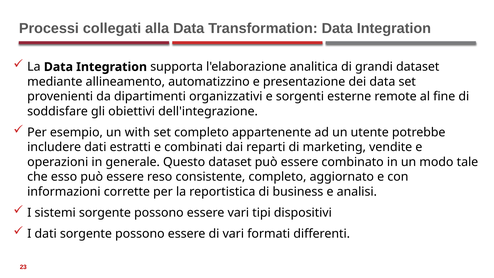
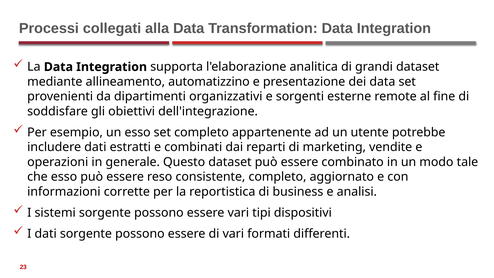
un with: with -> esso
